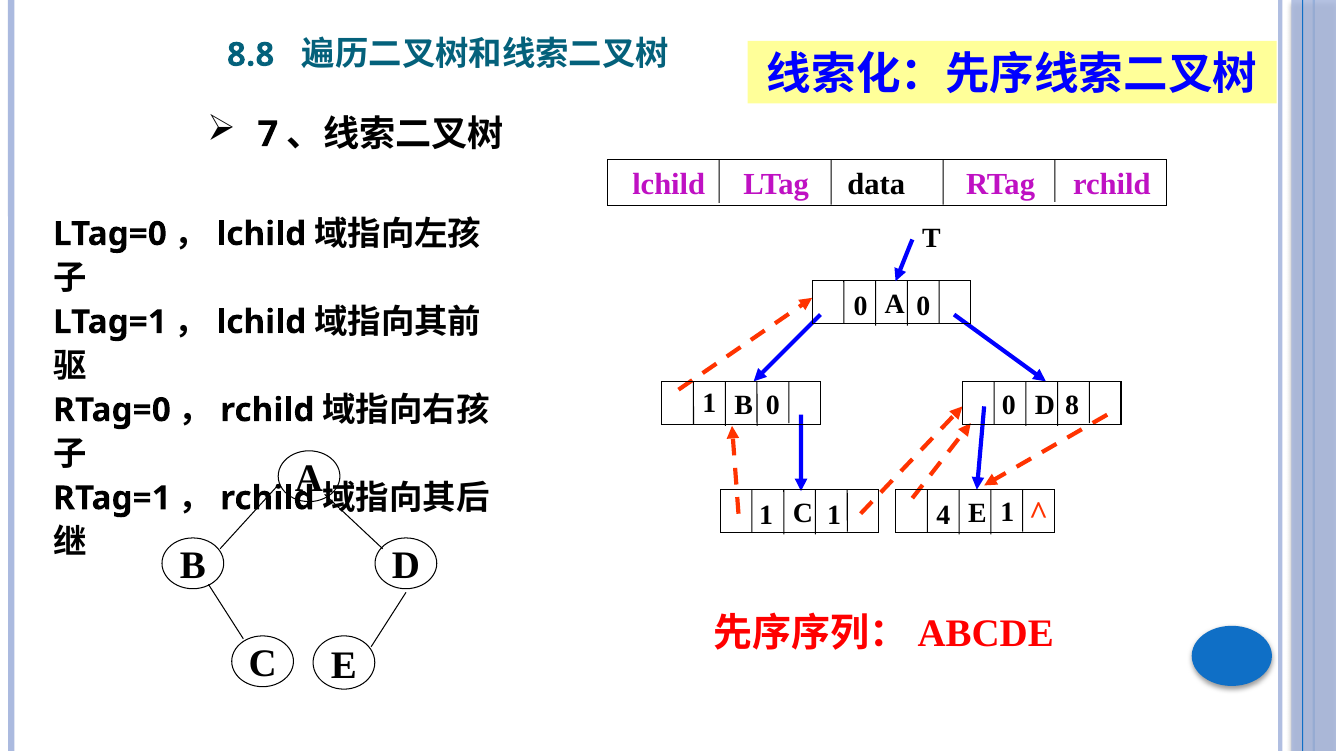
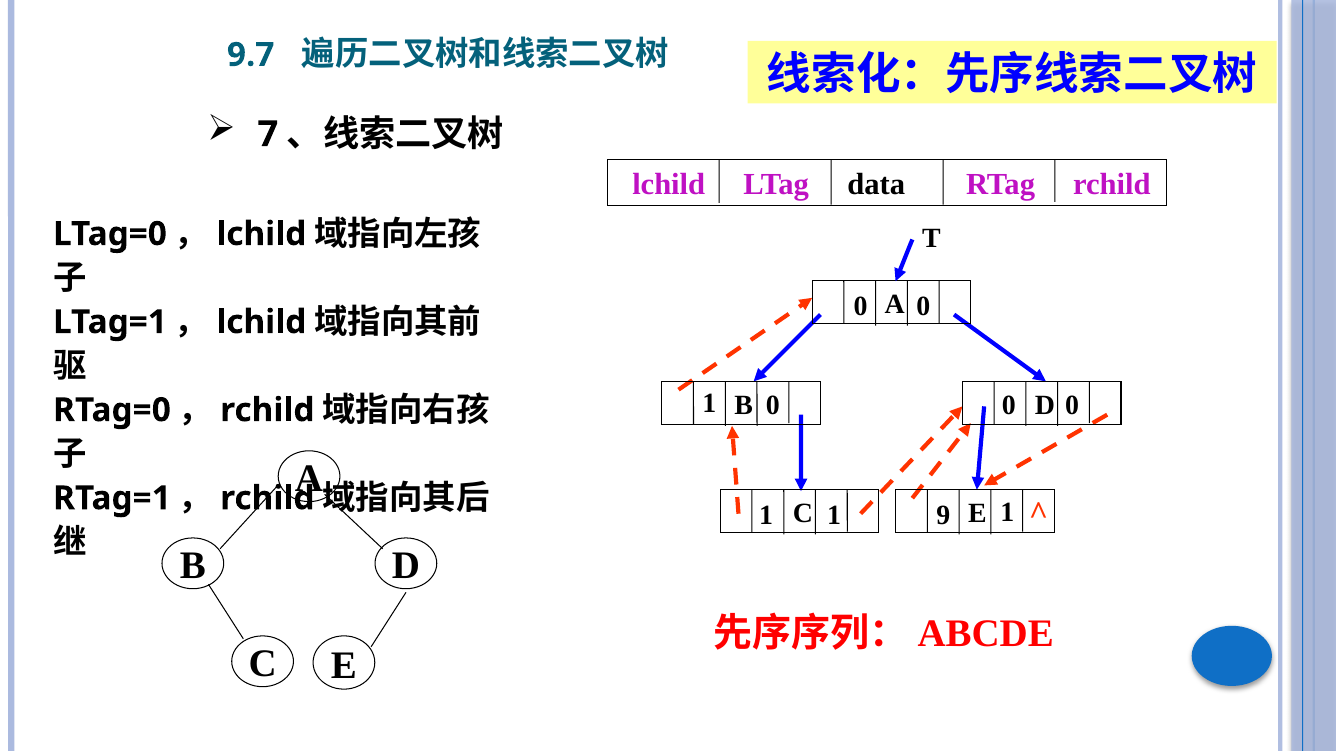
8.8: 8.8 -> 9.7
1 8: 8 -> 0
4: 4 -> 9
